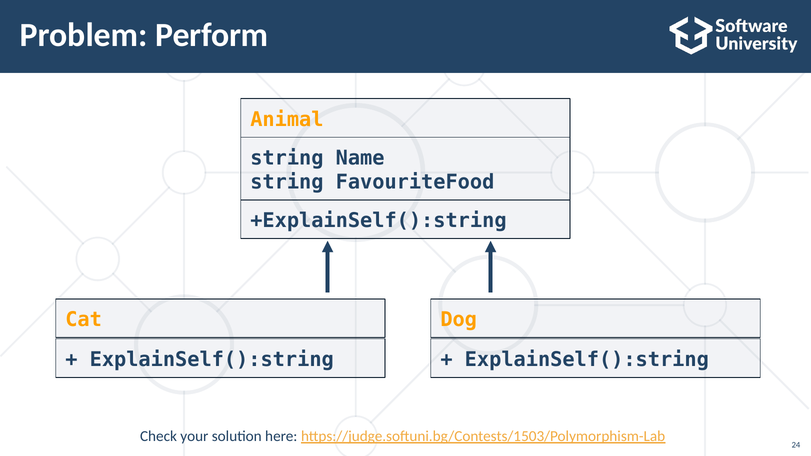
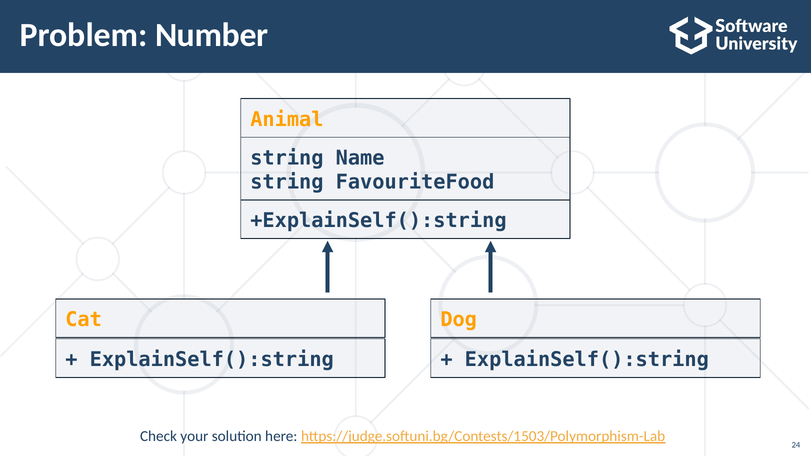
Perform: Perform -> Number
